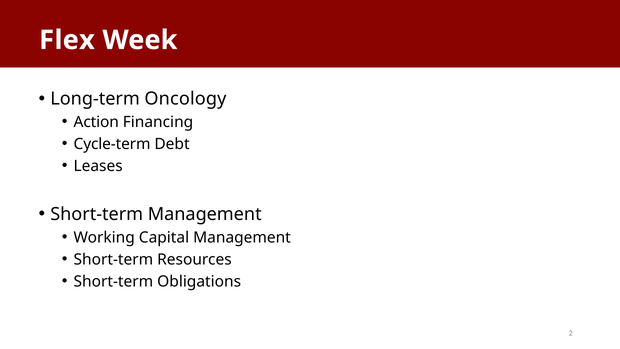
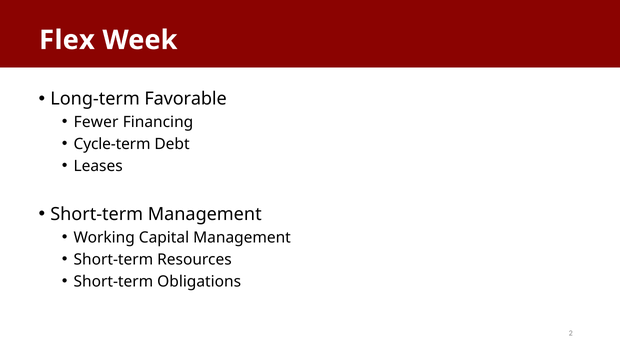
Oncology: Oncology -> Favorable
Action: Action -> Fewer
